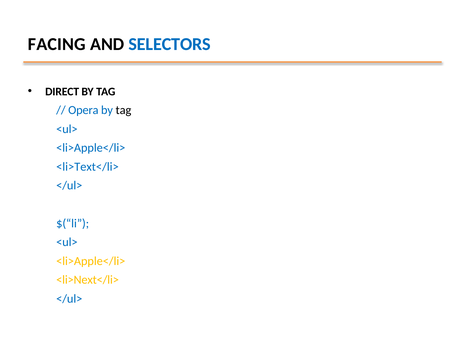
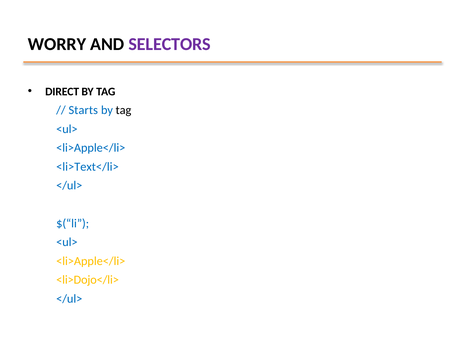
FACING: FACING -> WORRY
SELECTORS colour: blue -> purple
Opera: Opera -> Starts
<li>Next</li>: <li>Next</li> -> <li>Dojo</li>
